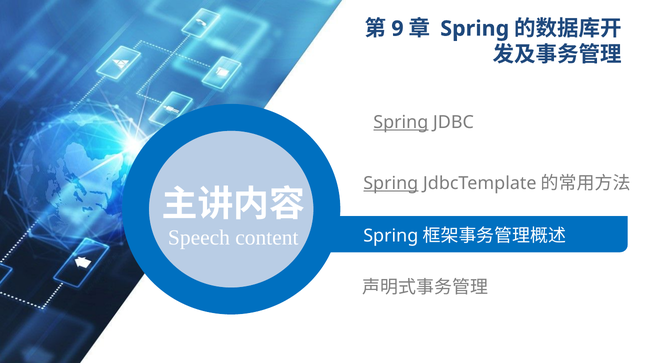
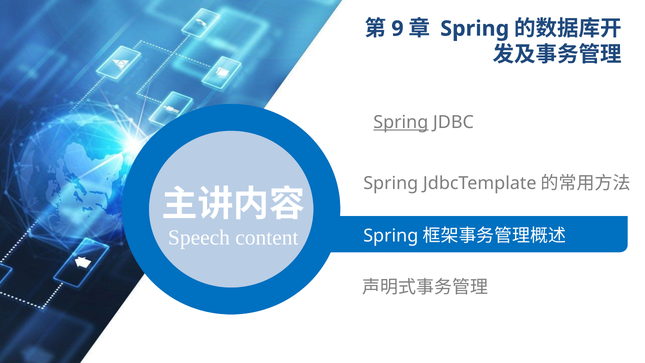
Spring at (391, 183) underline: present -> none
